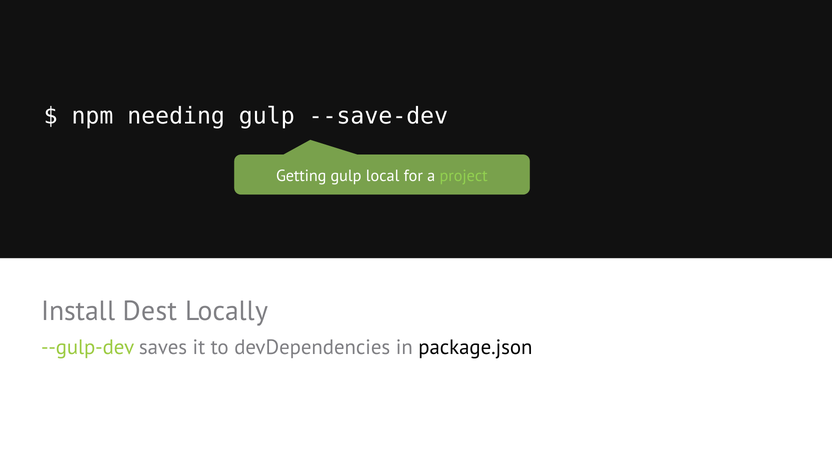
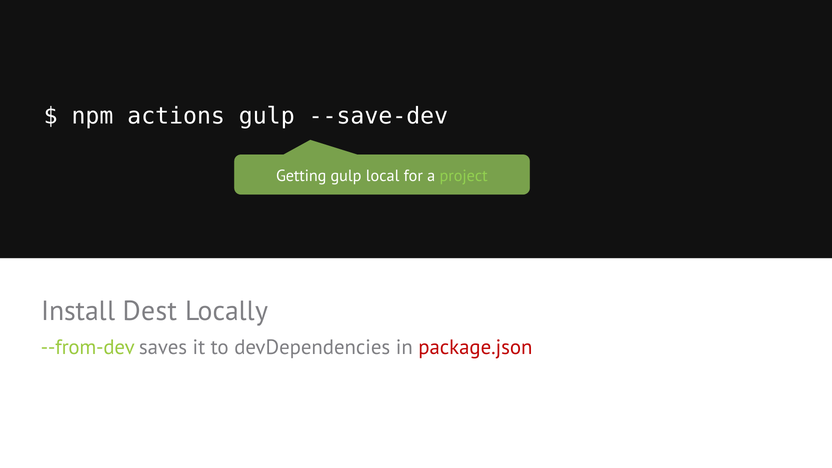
needing: needing -> actions
--gulp-dev: --gulp-dev -> --from-dev
package.json colour: black -> red
